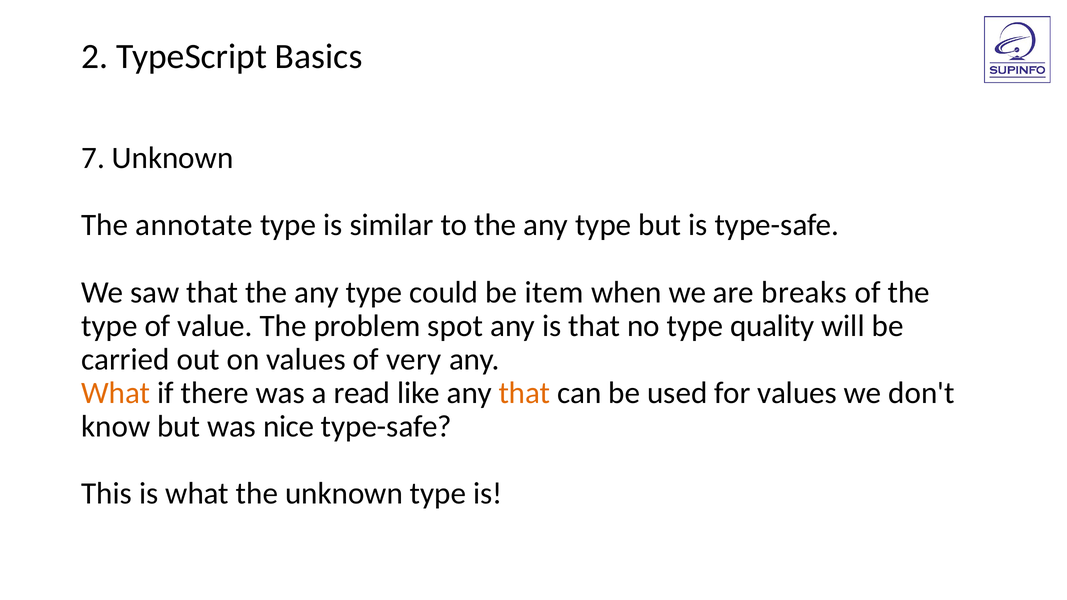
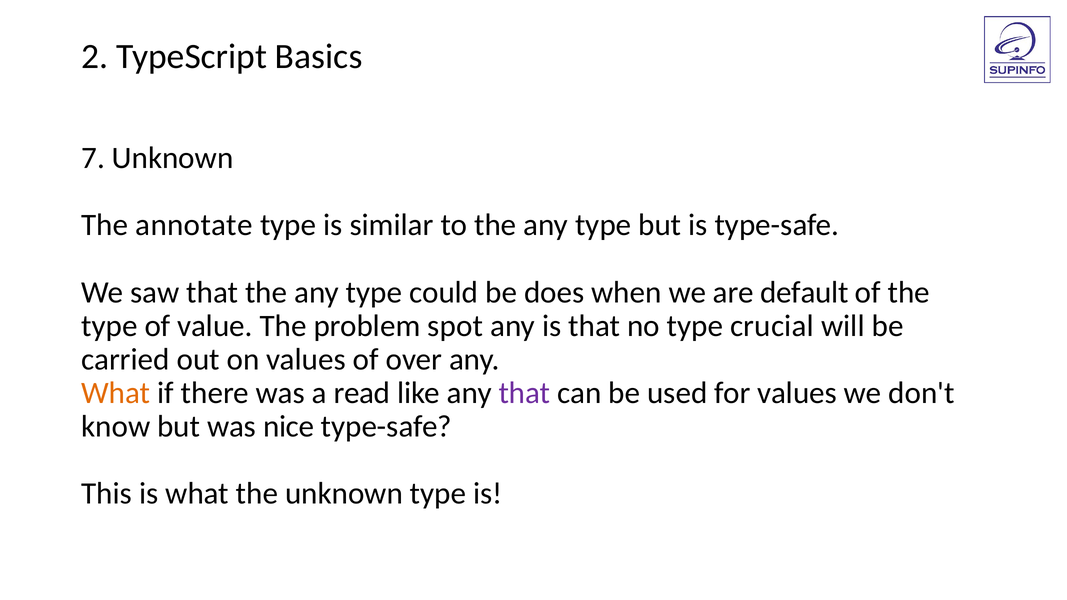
item: item -> does
breaks: breaks -> default
quality: quality -> crucial
very: very -> over
that at (524, 393) colour: orange -> purple
